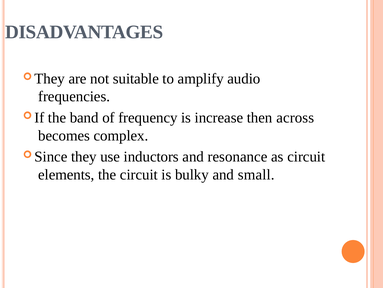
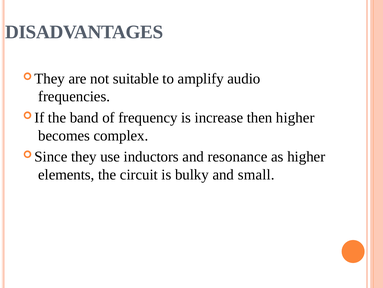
then across: across -> higher
as circuit: circuit -> higher
